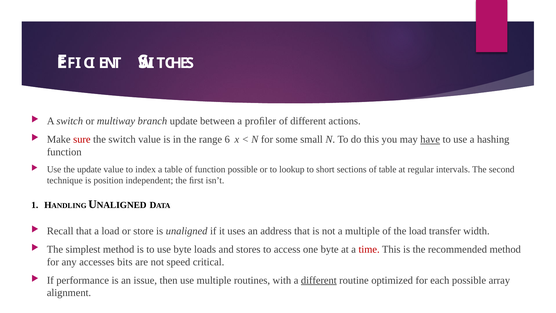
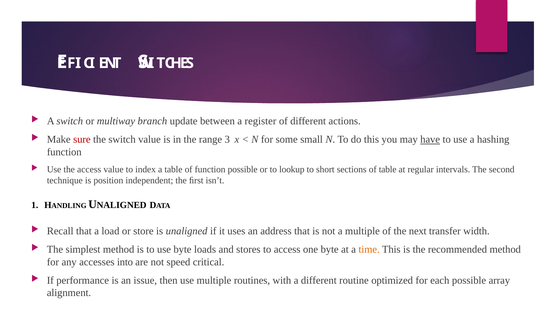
proﬁler: proﬁler -> register
6: 6 -> 3
the update: update -> access
the load: load -> next
time colour: red -> orange
bits: bits -> into
different at (319, 280) underline: present -> none
